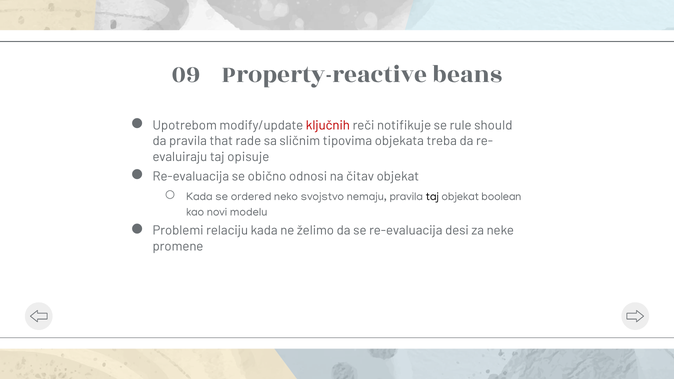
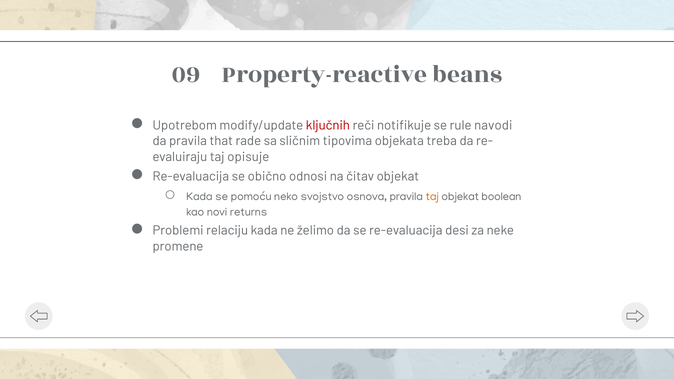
should: should -> navodi
ordered: ordered -> pomoću
nemaju: nemaju -> osnova
taj at (432, 197) colour: black -> orange
modelu: modelu -> returns
